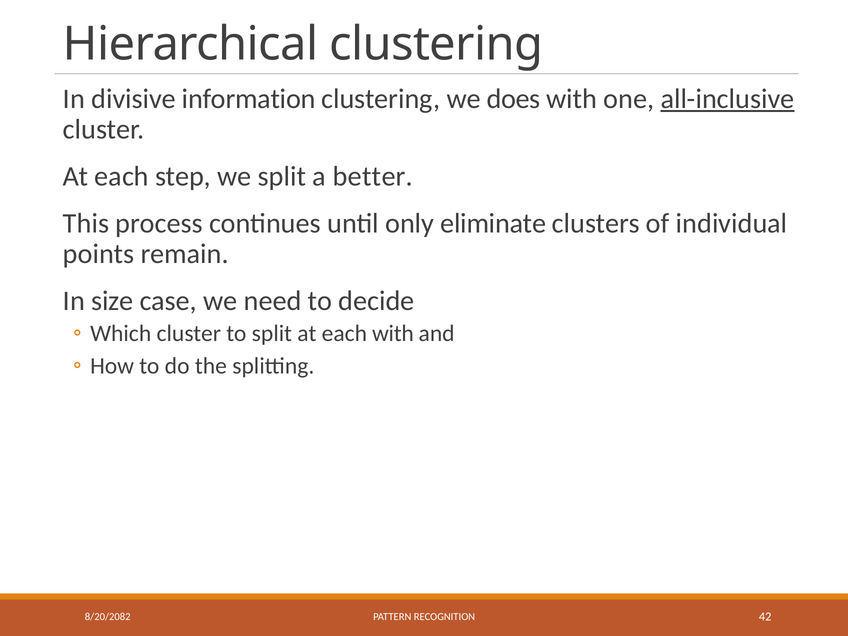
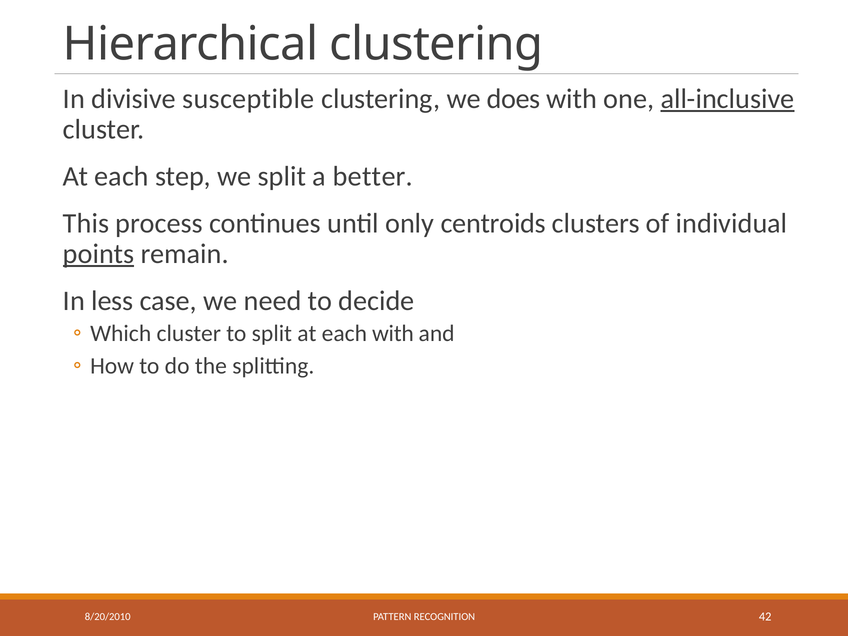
information: information -> susceptible
eliminate: eliminate -> centroids
points underline: none -> present
size: size -> less
8/20/2082: 8/20/2082 -> 8/20/2010
